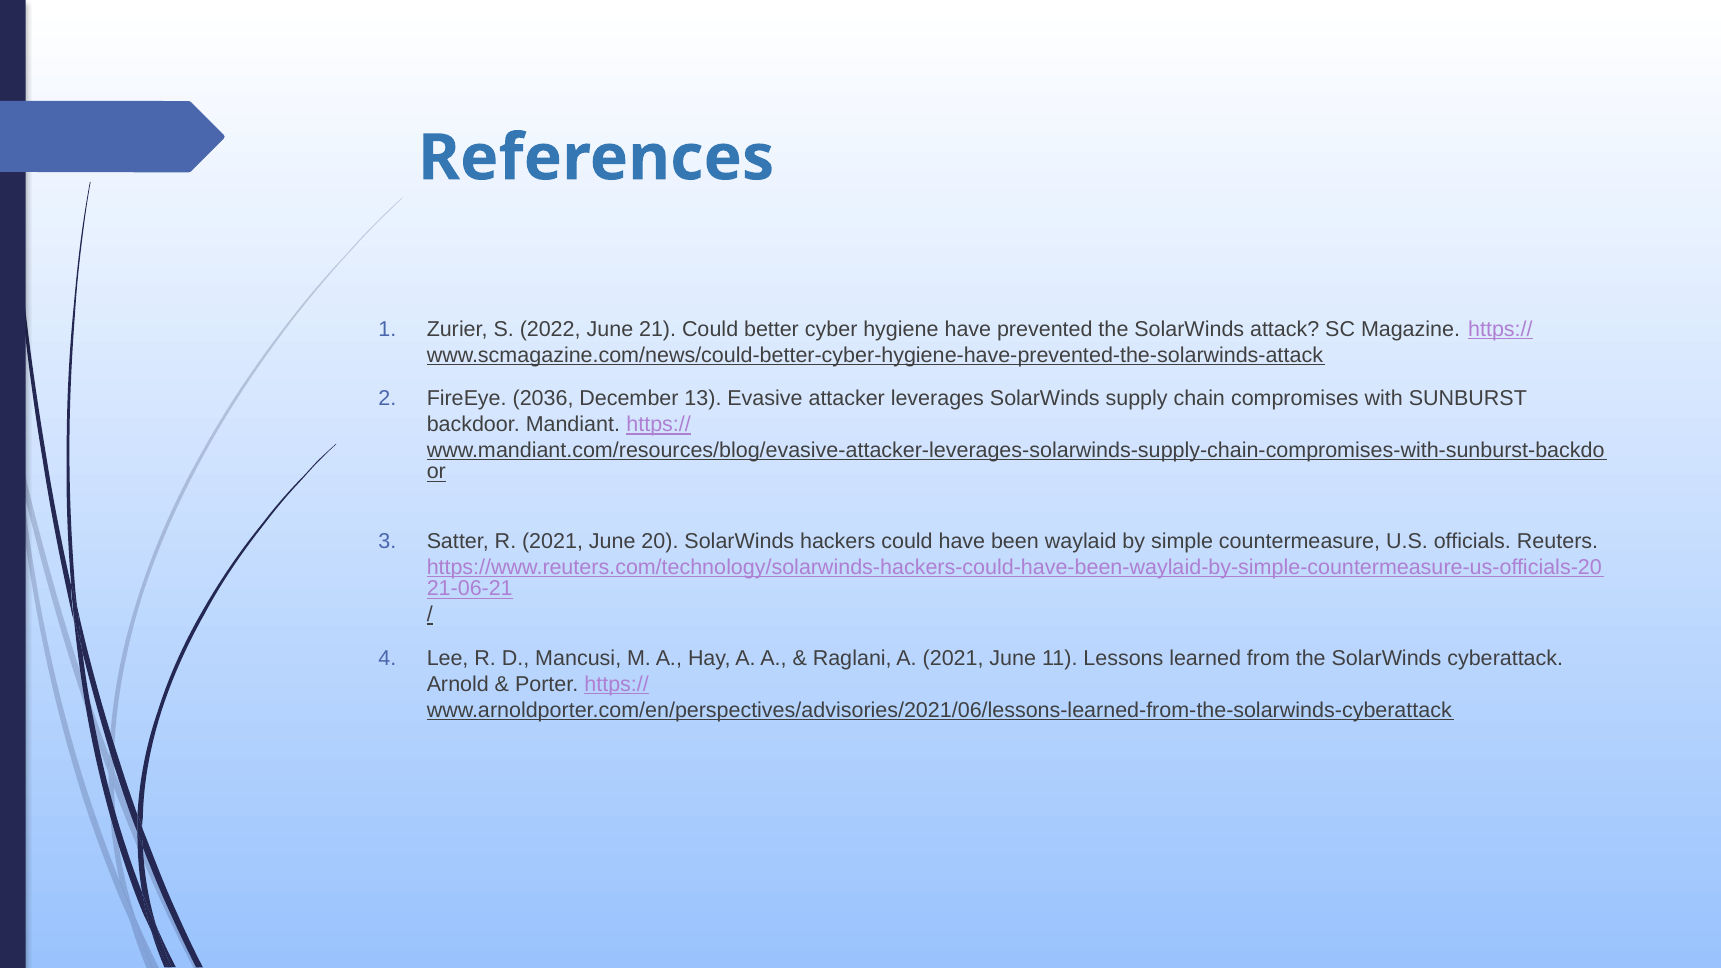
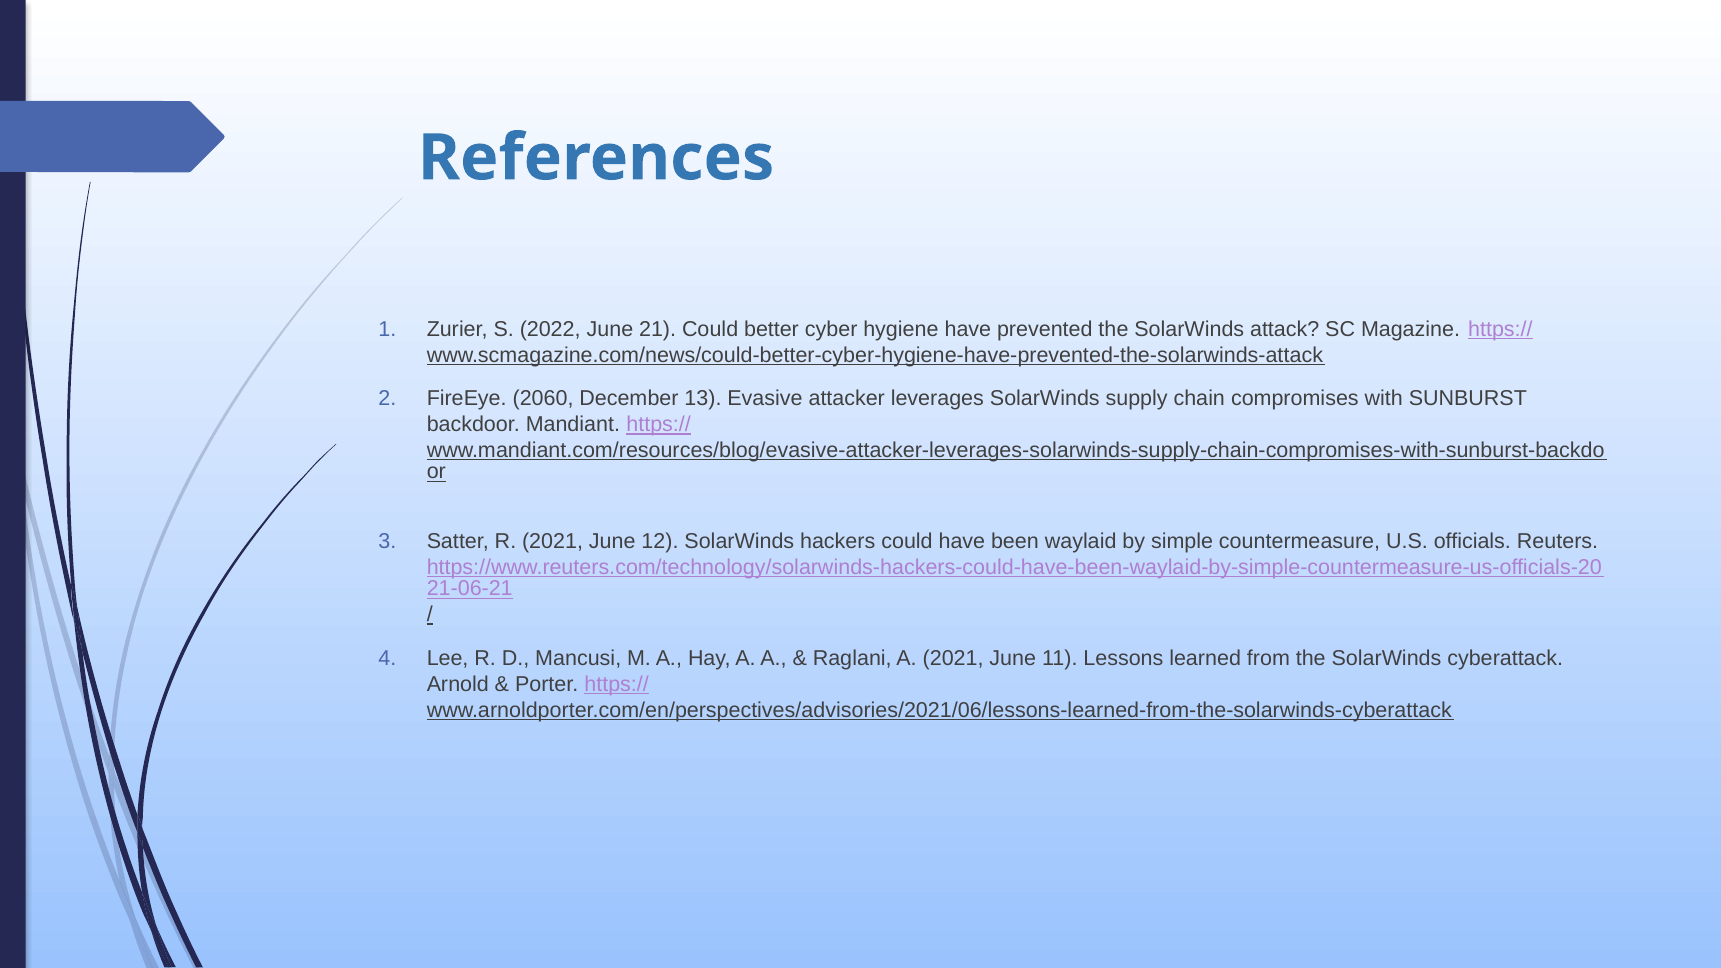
2036: 2036 -> 2060
20: 20 -> 12
